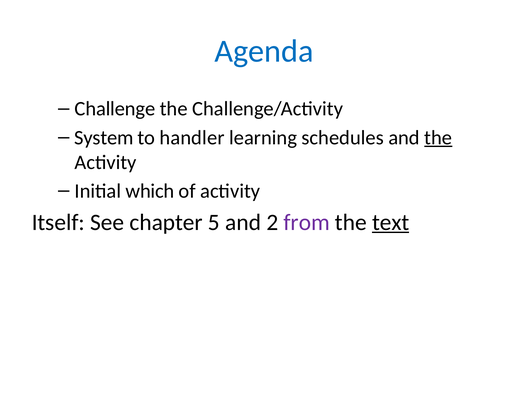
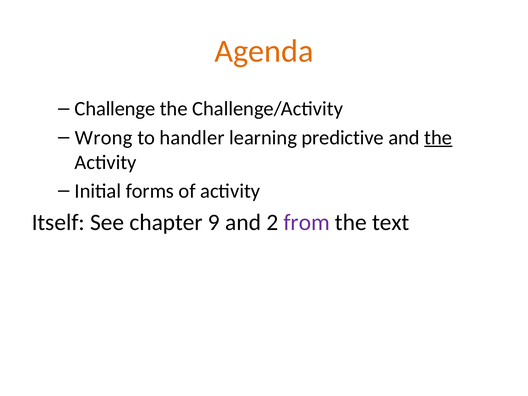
Agenda colour: blue -> orange
System: System -> Wrong
schedules: schedules -> predictive
which: which -> forms
5: 5 -> 9
text underline: present -> none
